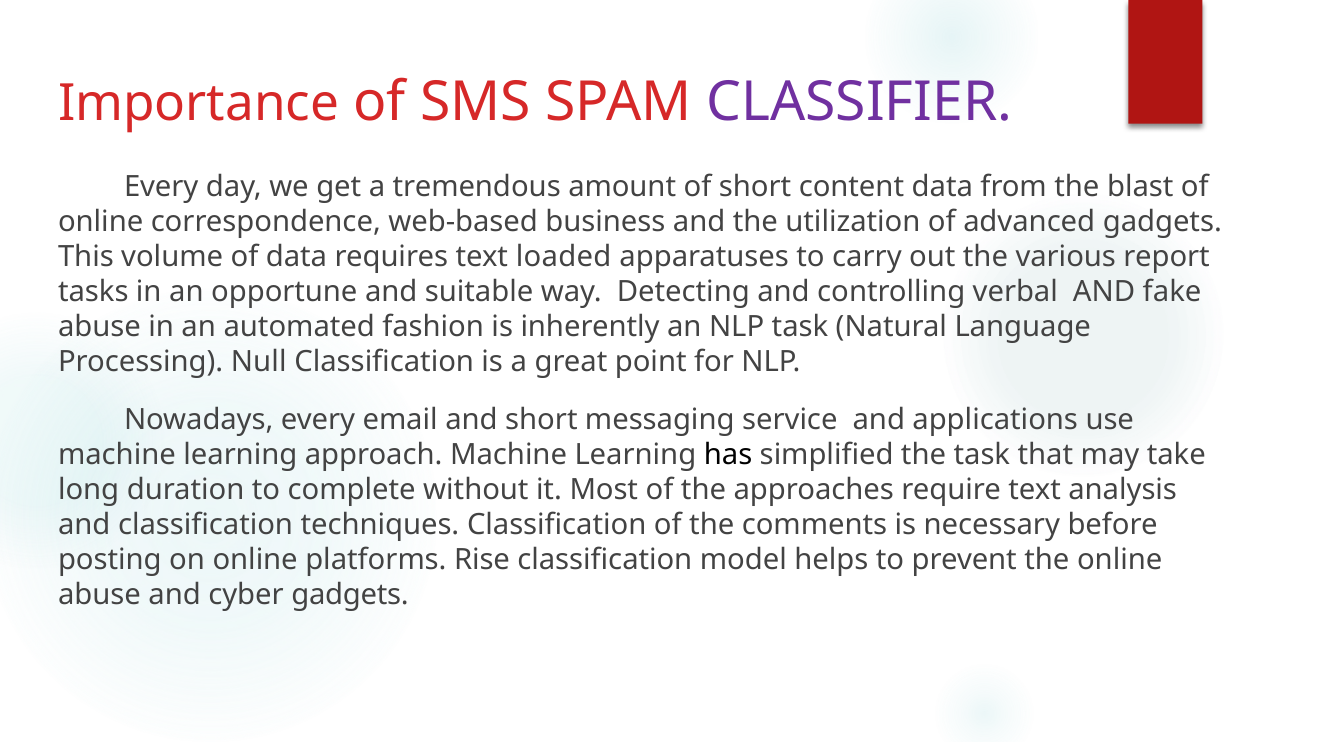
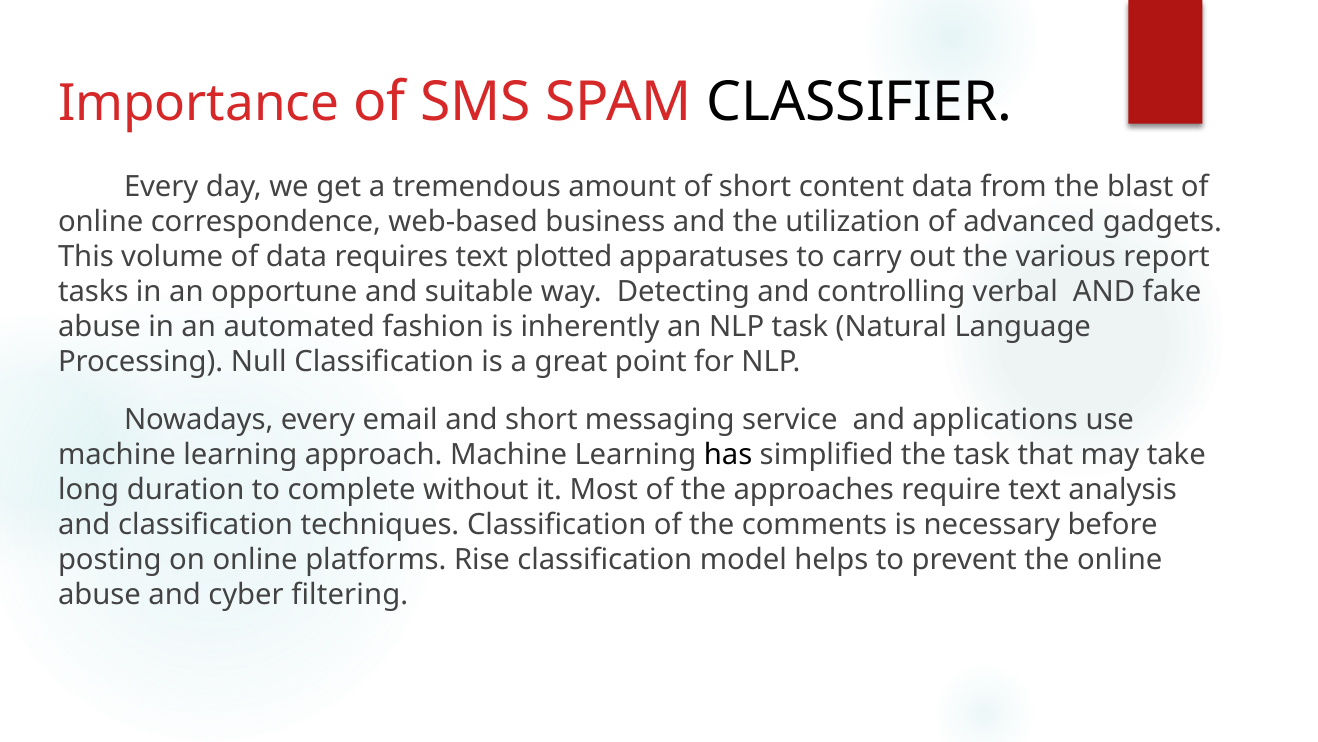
CLASSIFIER colour: purple -> black
loaded: loaded -> plotted
cyber gadgets: gadgets -> filtering
